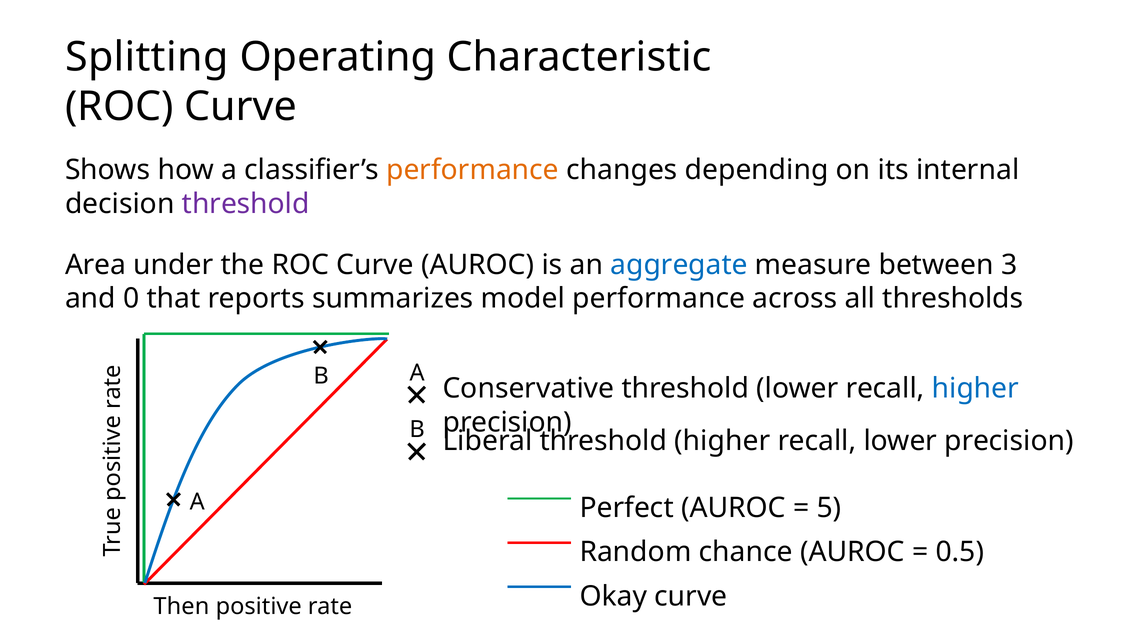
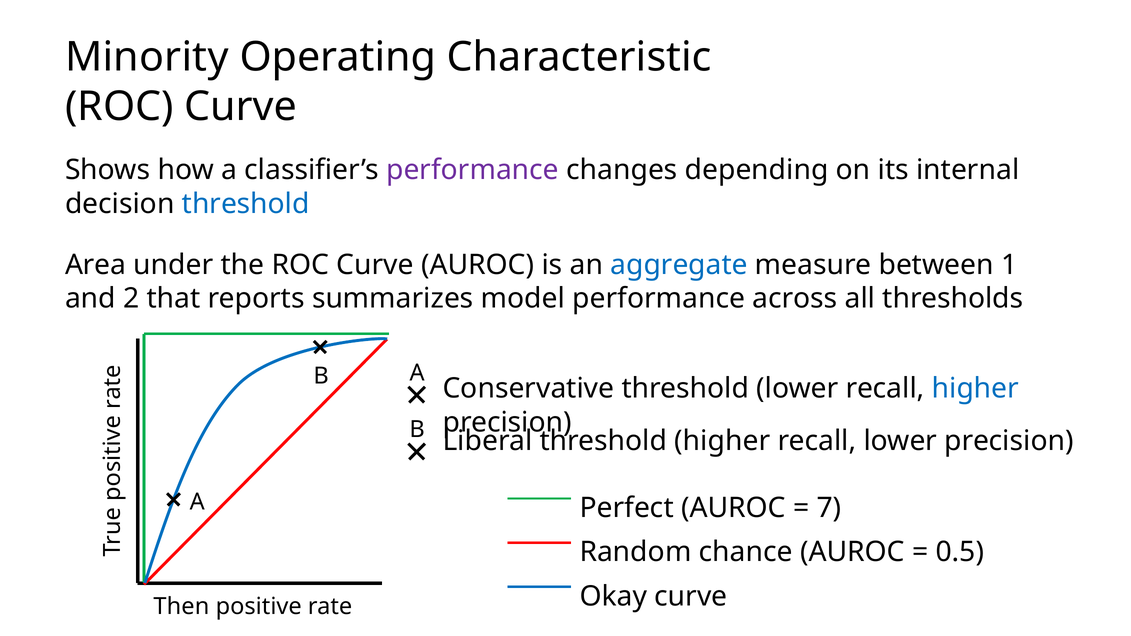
Splitting: Splitting -> Minority
performance at (473, 170) colour: orange -> purple
threshold at (246, 204) colour: purple -> blue
3: 3 -> 1
0: 0 -> 2
5: 5 -> 7
